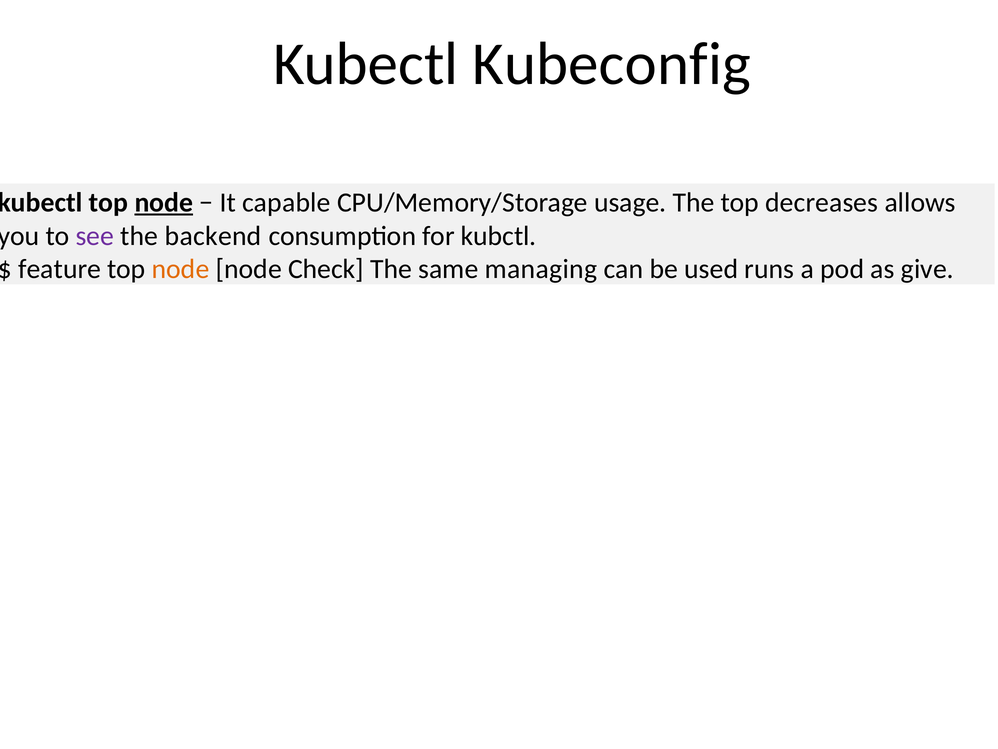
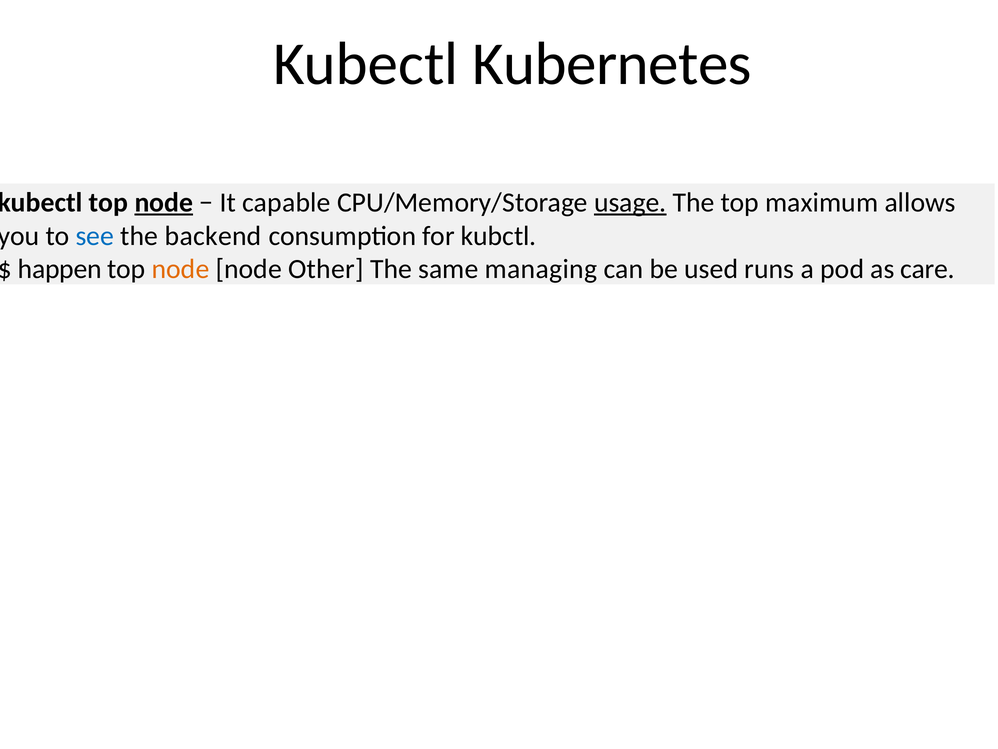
Kubeconfig: Kubeconfig -> Kubernetes
usage underline: none -> present
decreases: decreases -> maximum
see colour: purple -> blue
feature: feature -> happen
Check: Check -> Other
give: give -> care
